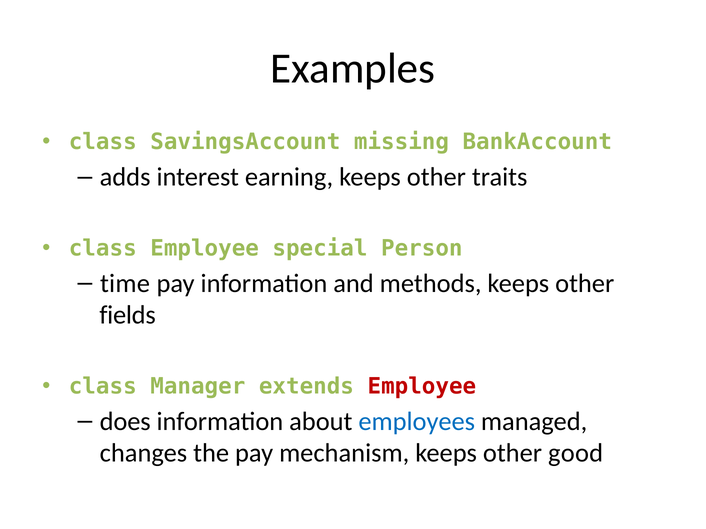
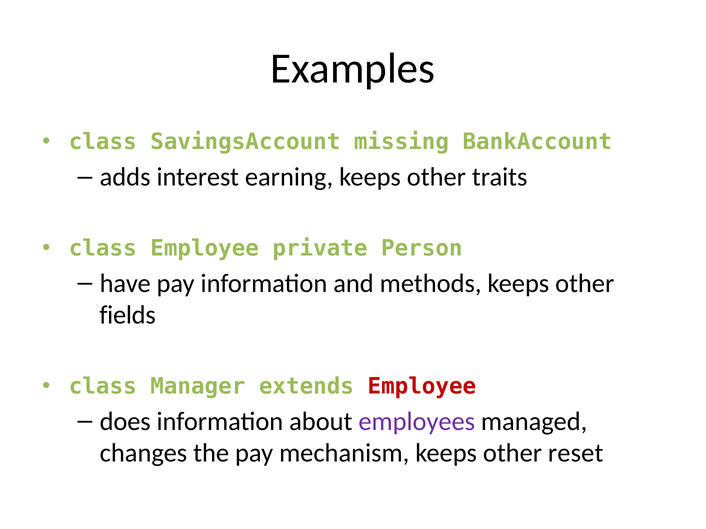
special: special -> private
time: time -> have
employees colour: blue -> purple
good: good -> reset
